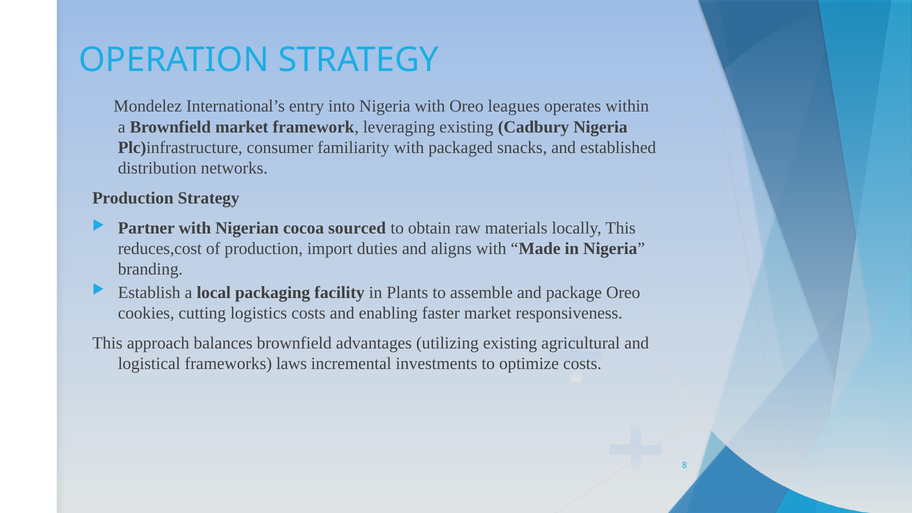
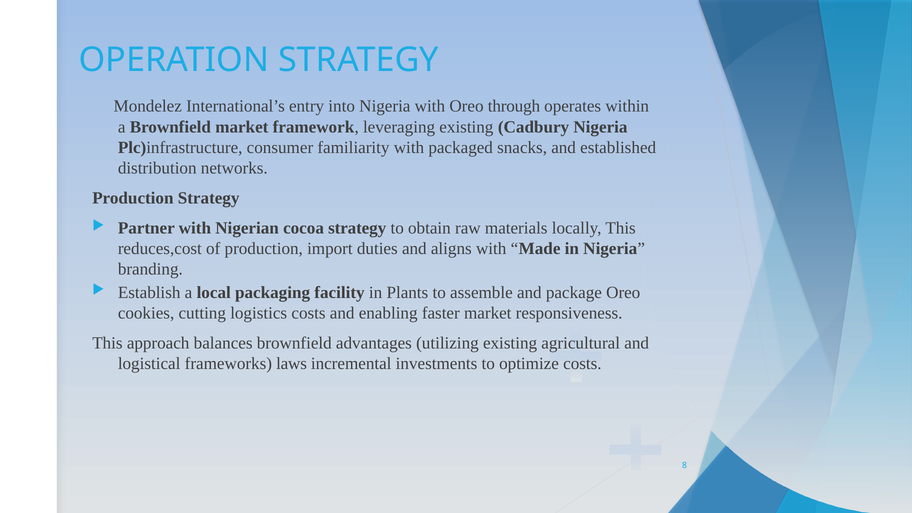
leagues: leagues -> through
cocoa sourced: sourced -> strategy
